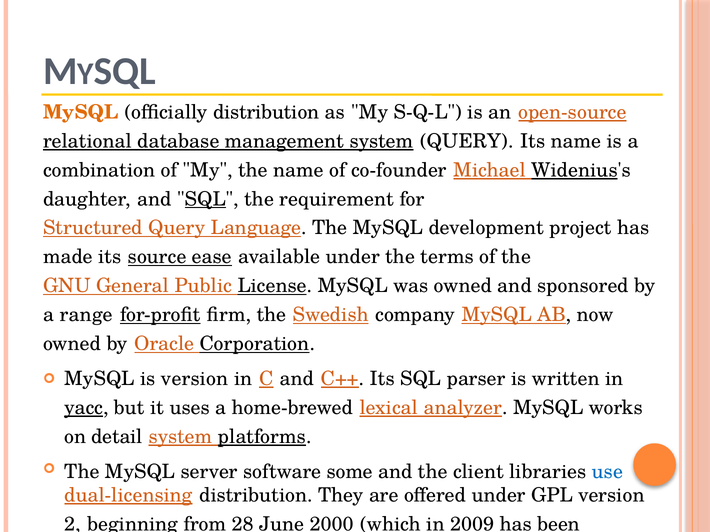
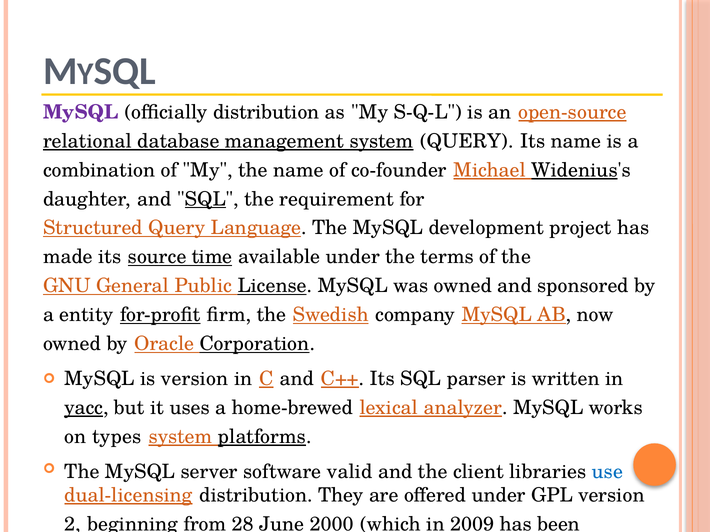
MySQL at (81, 112) colour: orange -> purple
ease: ease -> time
range: range -> entity
detail: detail -> types
some: some -> valid
